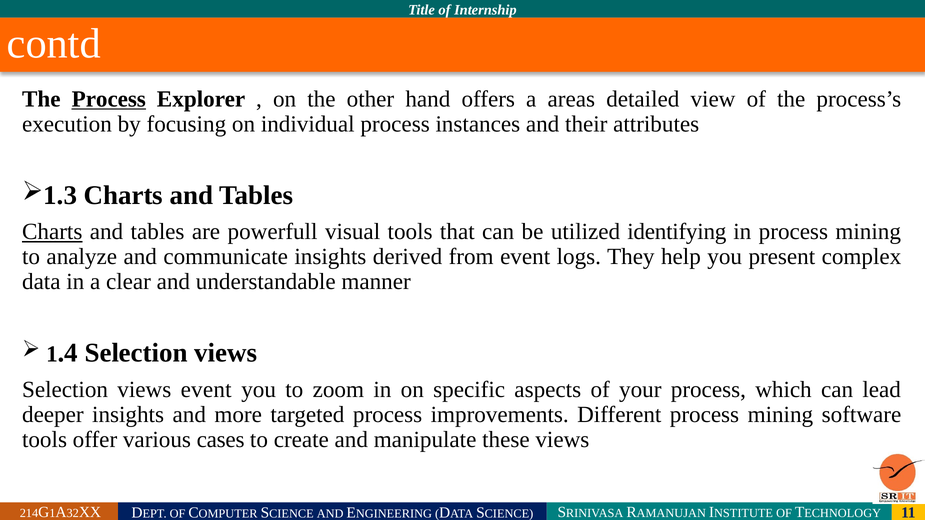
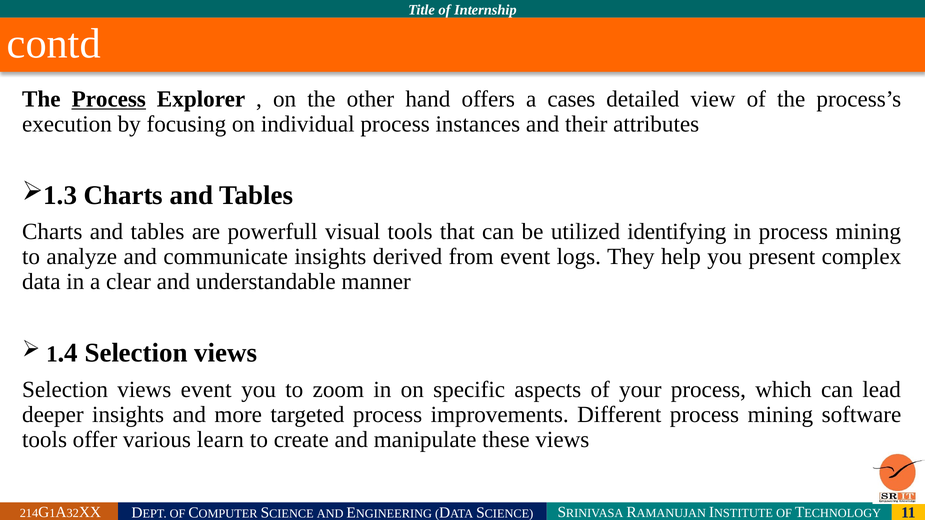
areas: areas -> cases
Charts at (52, 232) underline: present -> none
cases: cases -> learn
